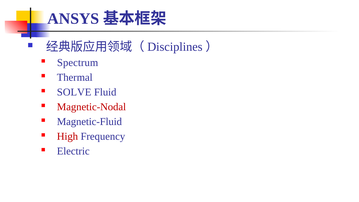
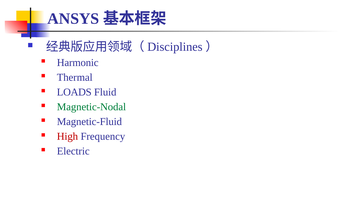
Spectrum: Spectrum -> Harmonic
SOLVE: SOLVE -> LOADS
Magnetic-Nodal colour: red -> green
